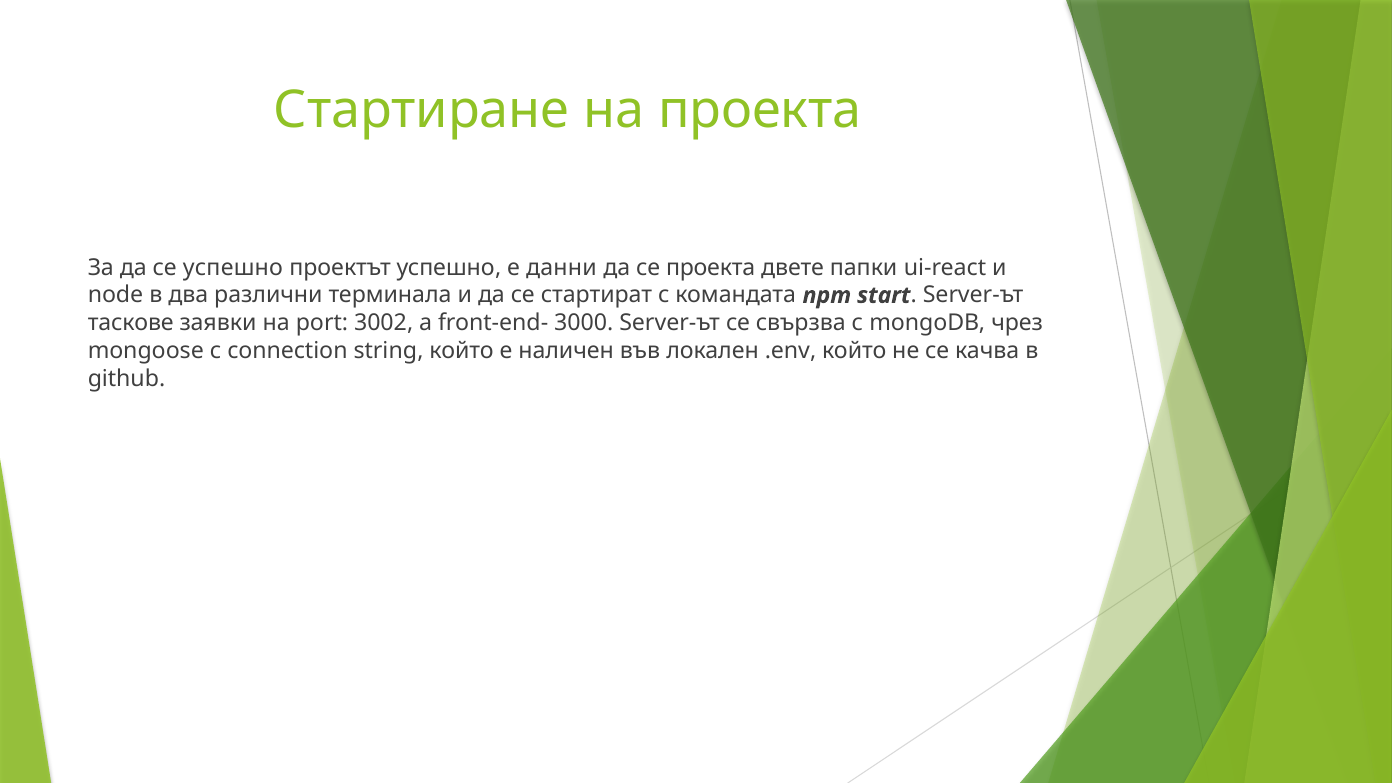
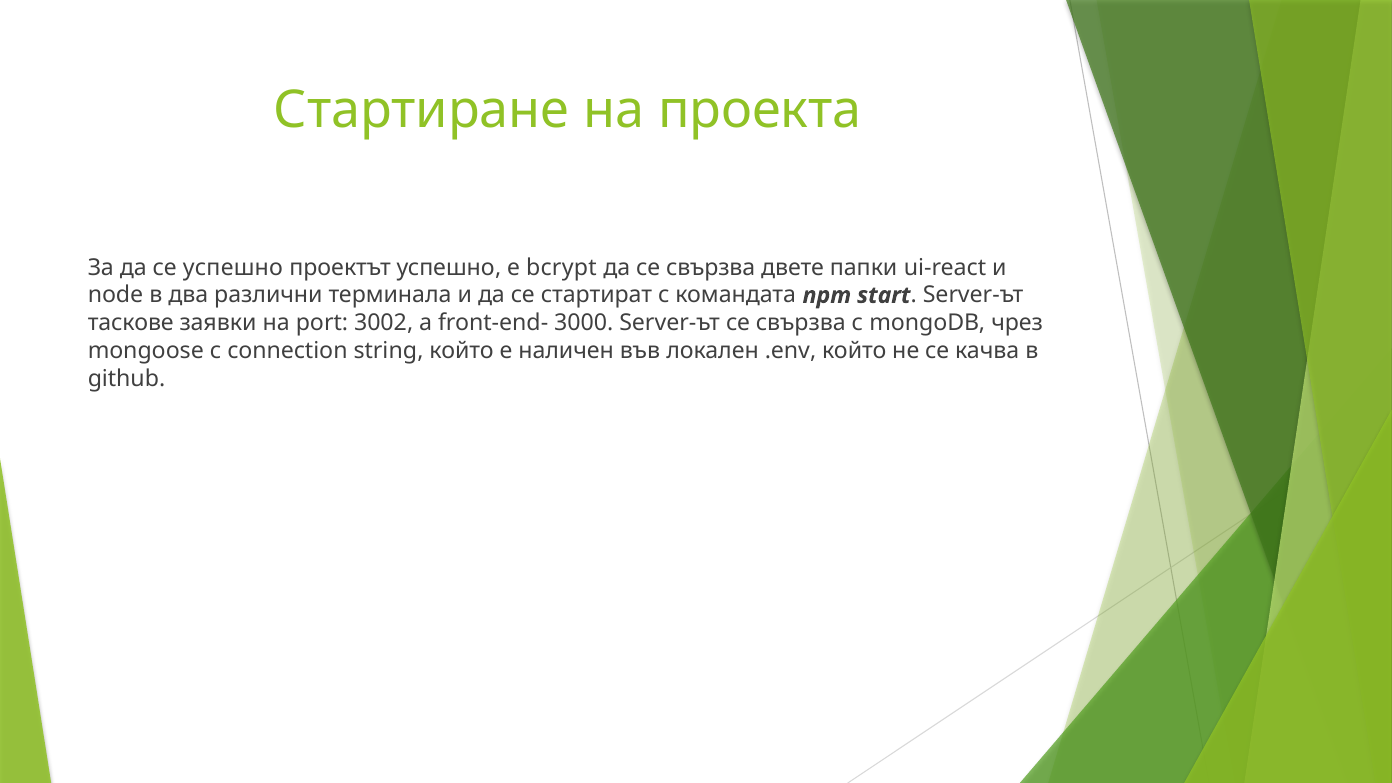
данни: данни -> bcrypt
да се проекта: проекта -> свързва
